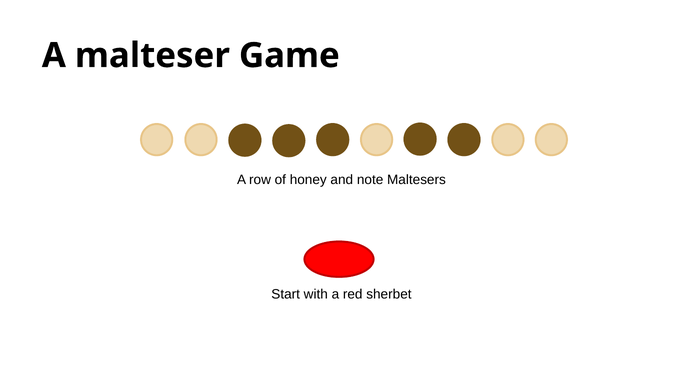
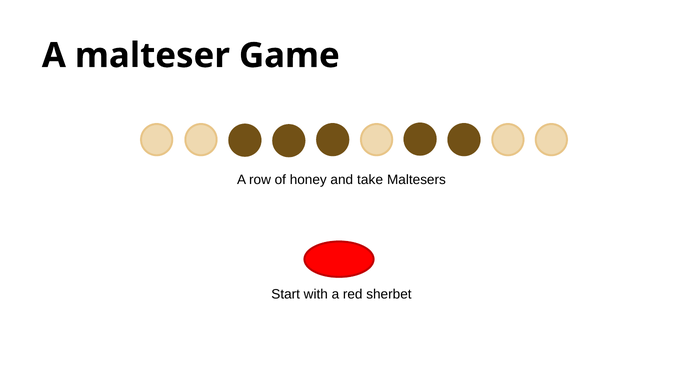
note: note -> take
